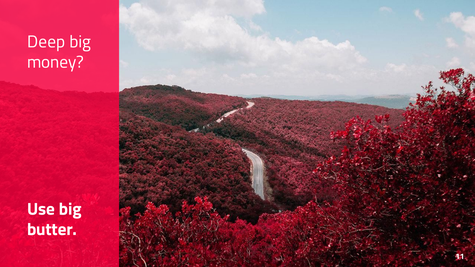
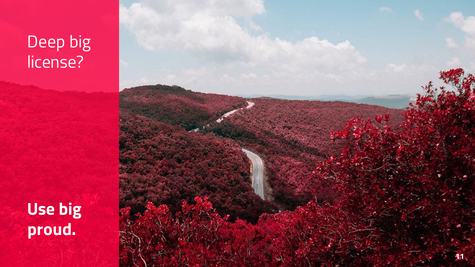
money: money -> license
butter: butter -> proud
